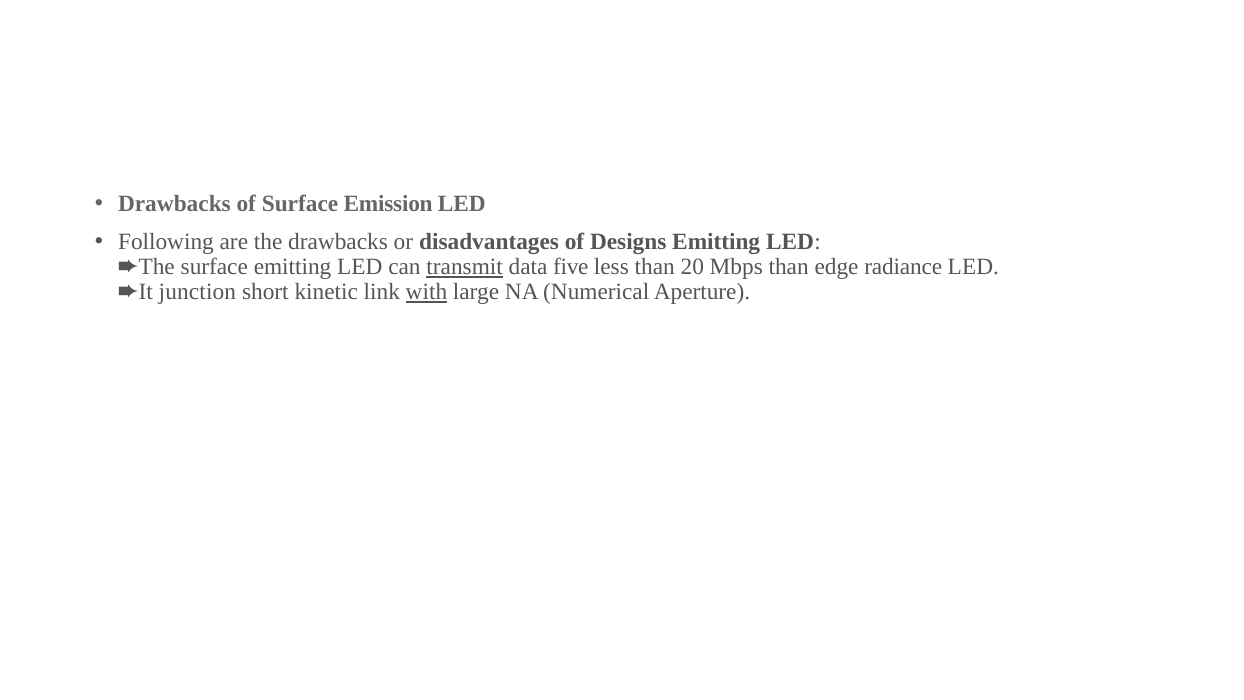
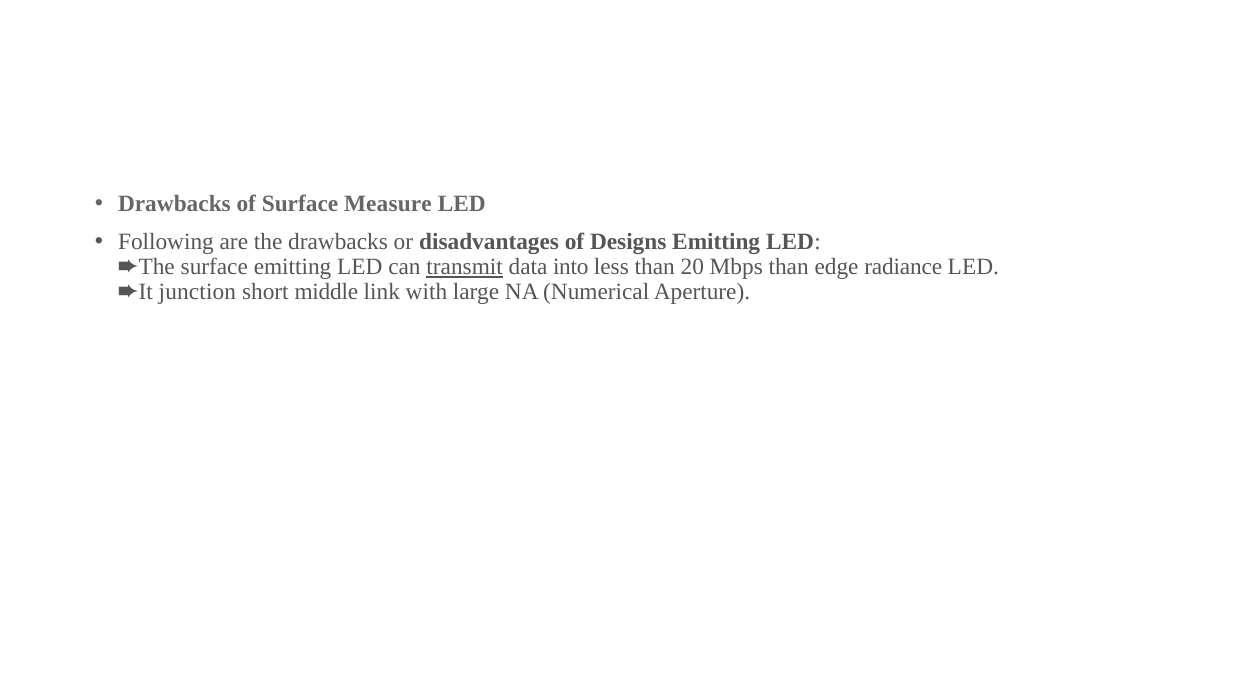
Emission: Emission -> Measure
five: five -> into
kinetic: kinetic -> middle
with underline: present -> none
